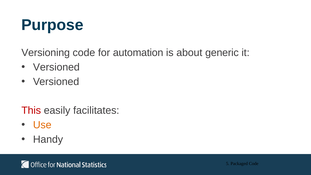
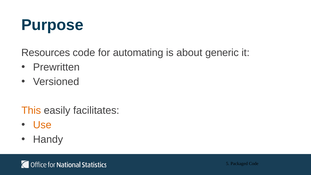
Versioning: Versioning -> Resources
automation: automation -> automating
Versioned at (56, 67): Versioned -> Prewritten
This colour: red -> orange
